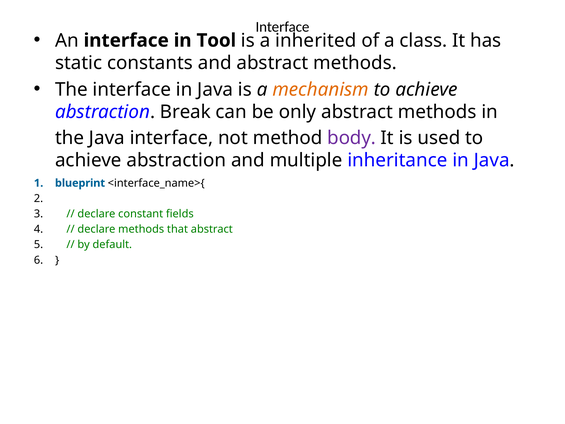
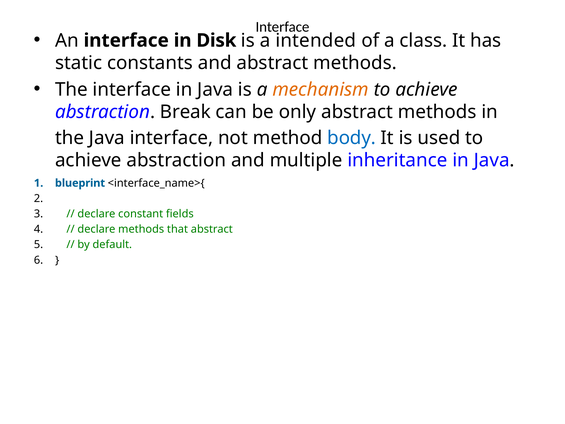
Tool: Tool -> Disk
inherited: inherited -> intended
body colour: purple -> blue
